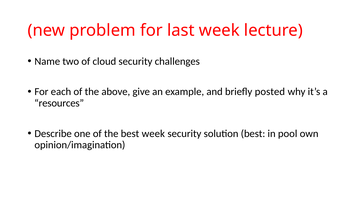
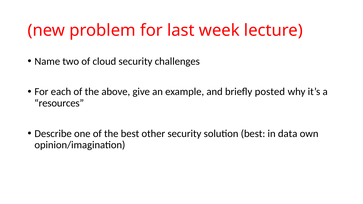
best week: week -> other
pool: pool -> data
